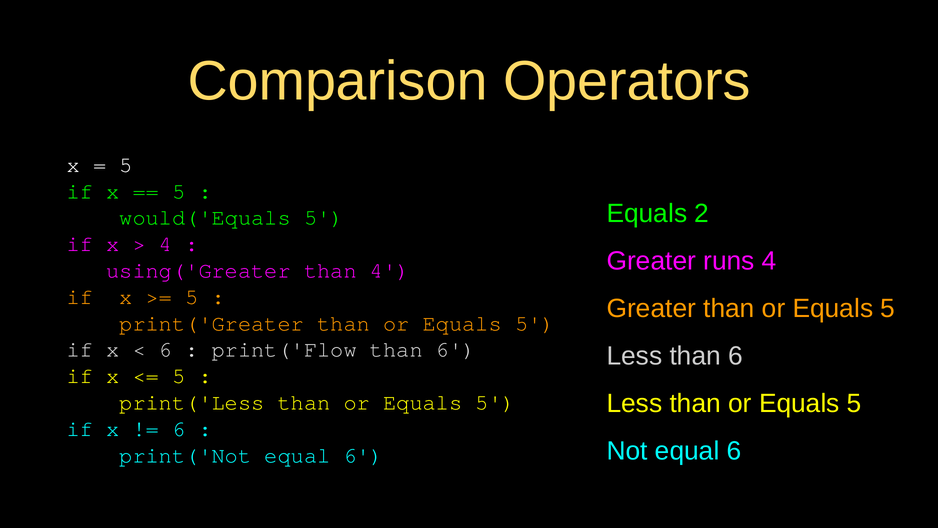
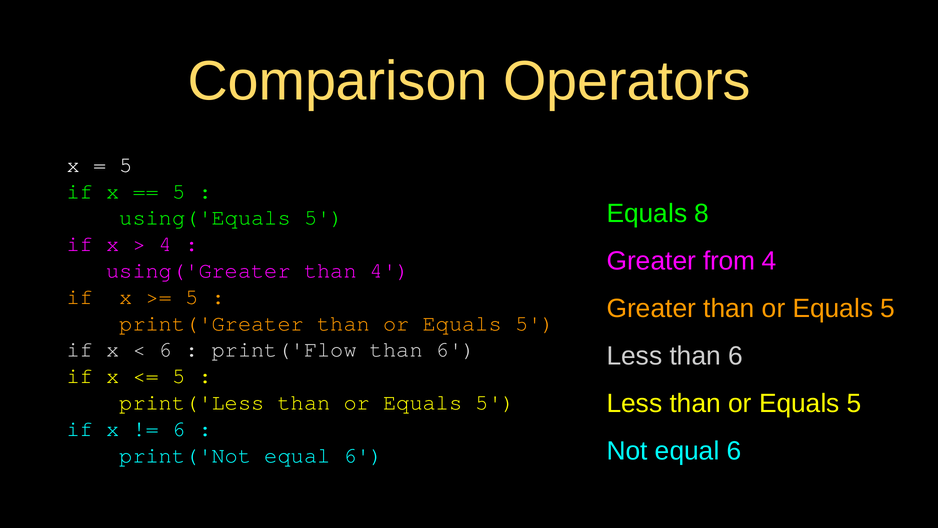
2: 2 -> 8
would('Equals: would('Equals -> using('Equals
runs: runs -> from
